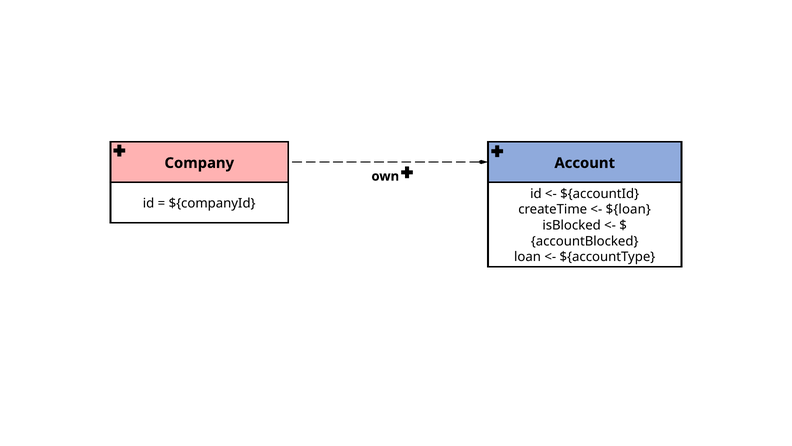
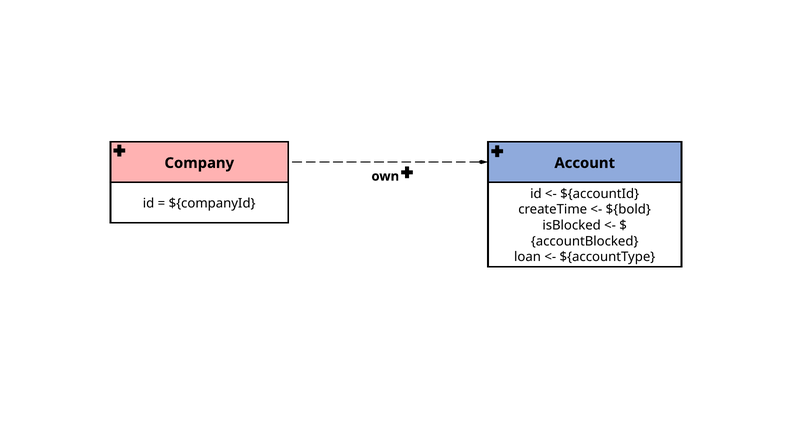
${loan: ${loan -> ${bold
